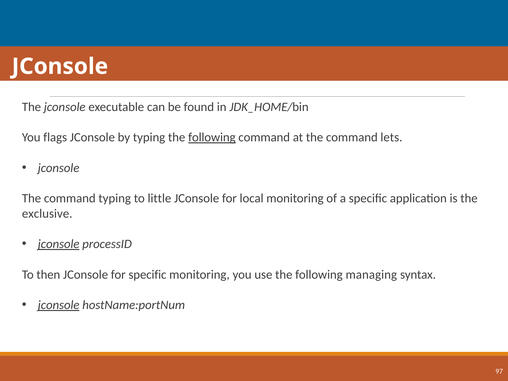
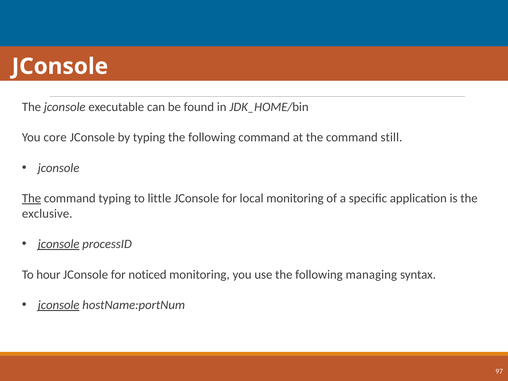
flags: flags -> core
following at (212, 137) underline: present -> none
lets: lets -> still
The at (32, 198) underline: none -> present
then: then -> hour
for specific: specific -> noticed
